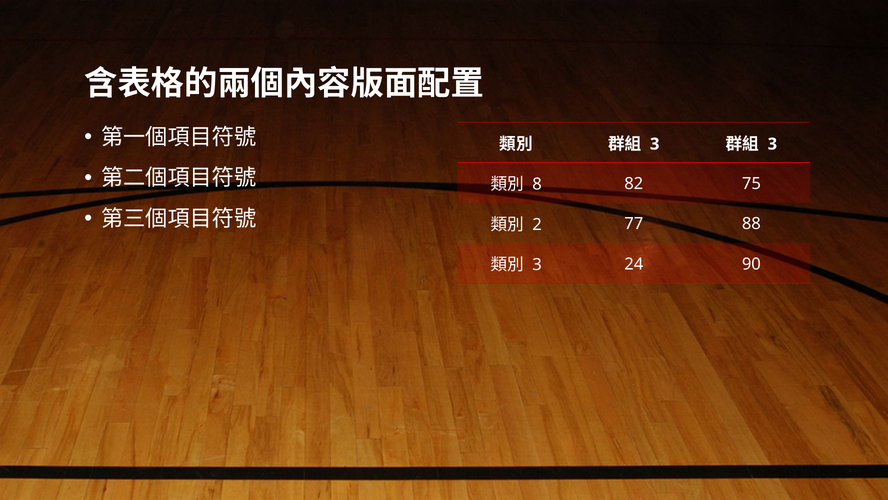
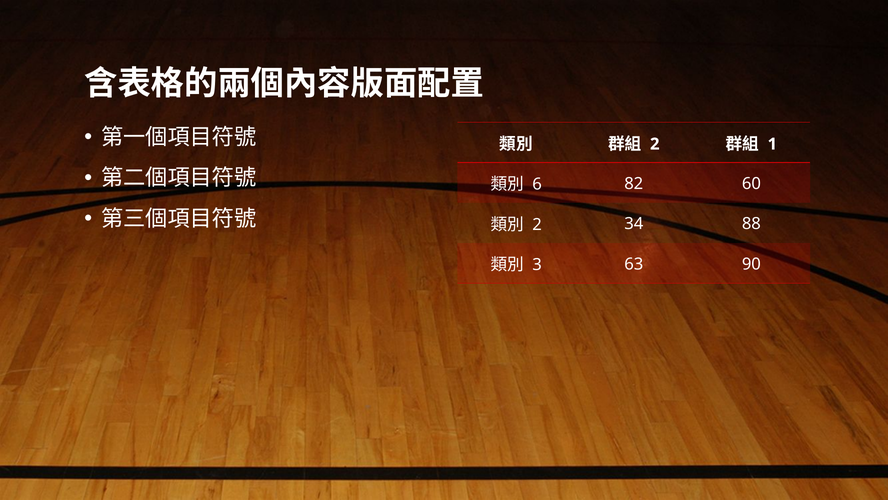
3 at (655, 144): 3 -> 2
3 at (772, 144): 3 -> 1
8: 8 -> 6
75: 75 -> 60
77: 77 -> 34
24: 24 -> 63
